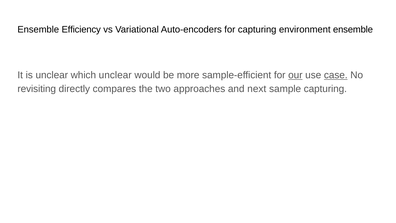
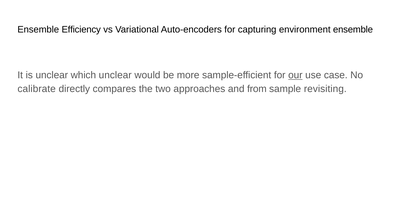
case underline: present -> none
revisiting: revisiting -> calibrate
next: next -> from
sample capturing: capturing -> revisiting
